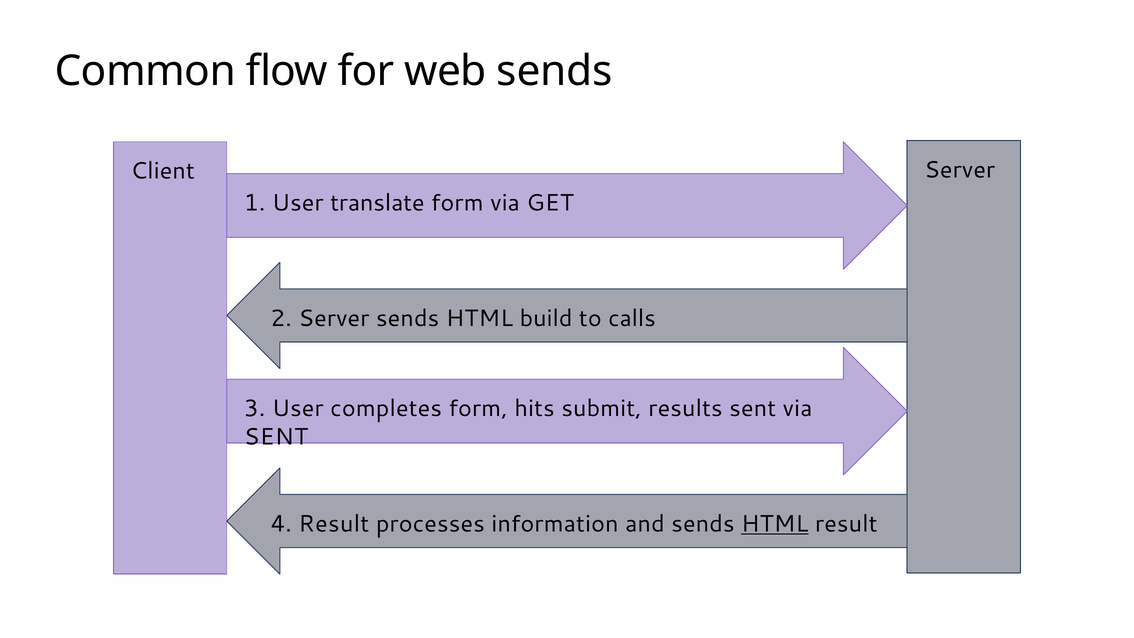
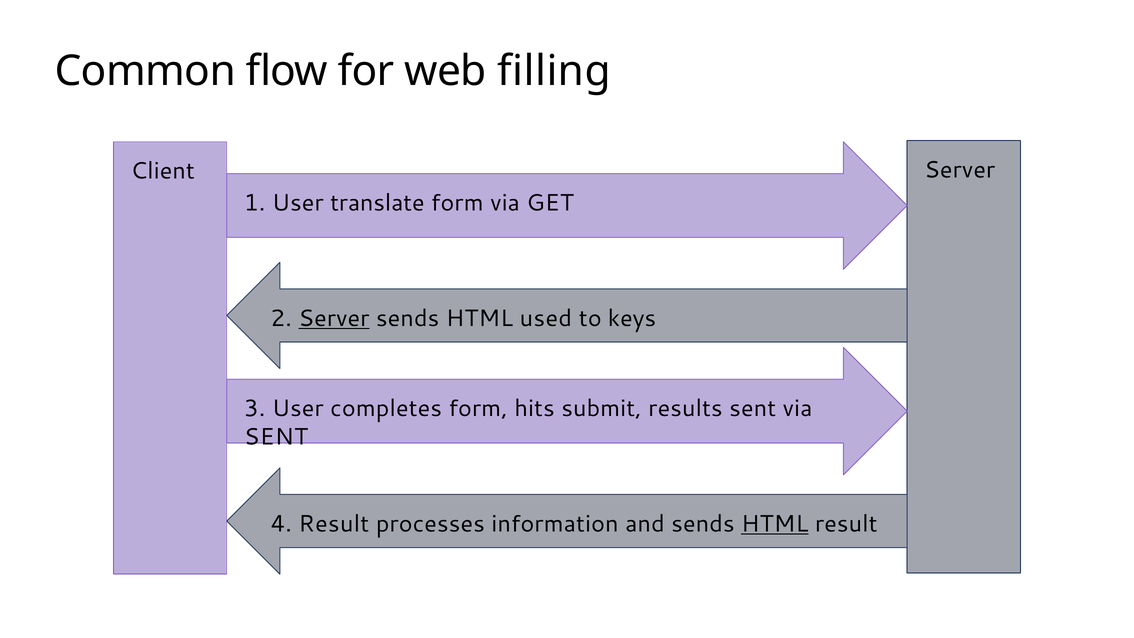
web sends: sends -> filling
Server at (334, 318) underline: none -> present
build: build -> used
calls: calls -> keys
